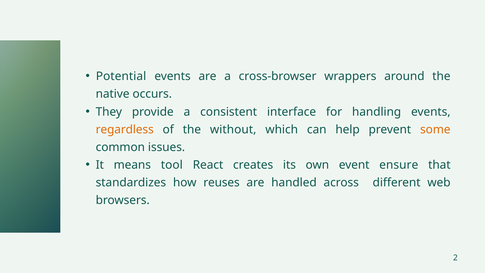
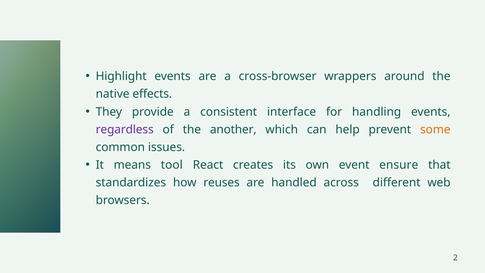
Potential: Potential -> Highlight
occurs: occurs -> effects
regardless colour: orange -> purple
without: without -> another
